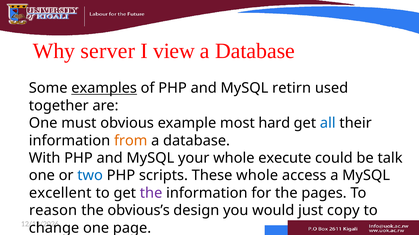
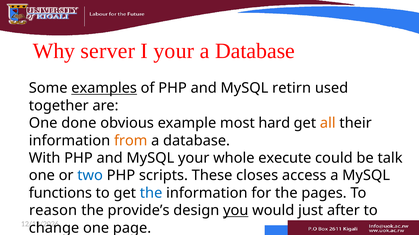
I view: view -> your
must: must -> done
all colour: blue -> orange
These whole: whole -> closes
excellent: excellent -> functions
the at (151, 194) colour: purple -> blue
obvious’s: obvious’s -> provide’s
you underline: none -> present
copy: copy -> after
